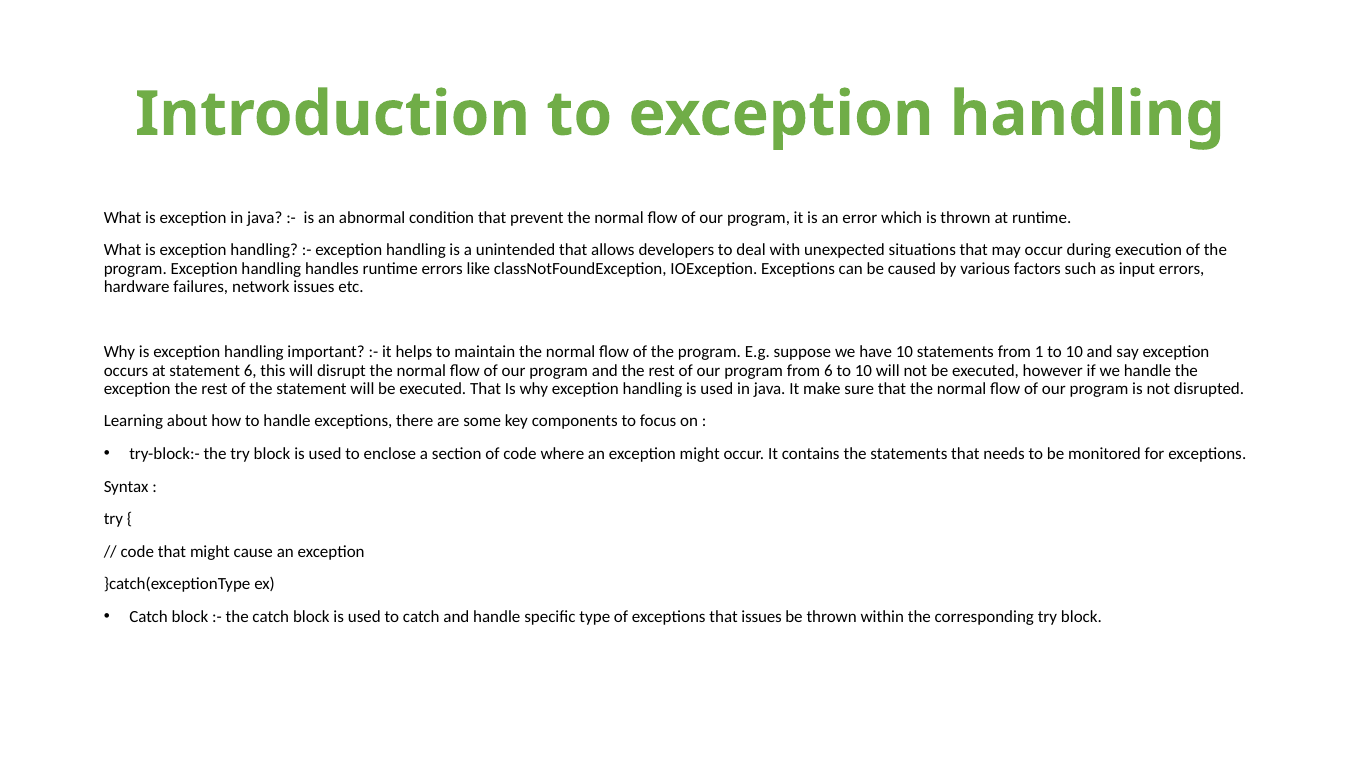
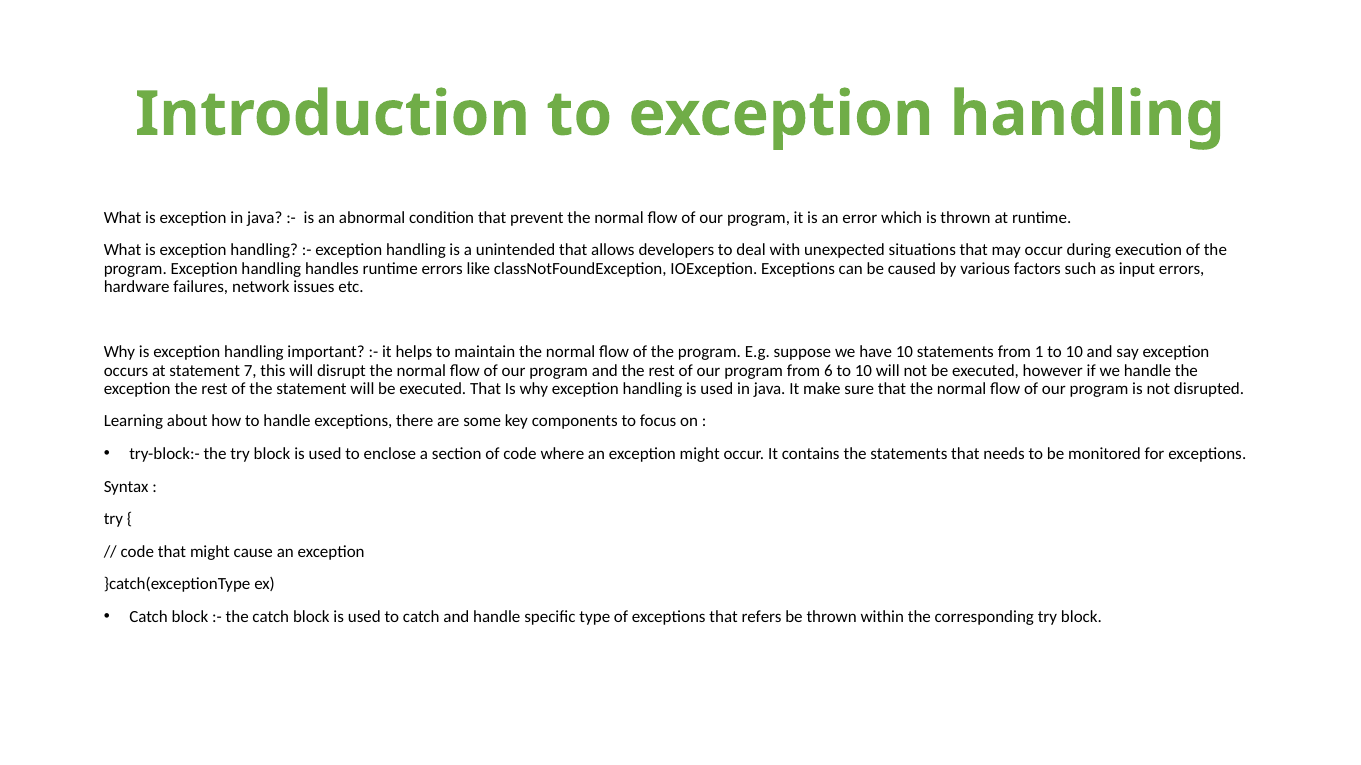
statement 6: 6 -> 7
that issues: issues -> refers
